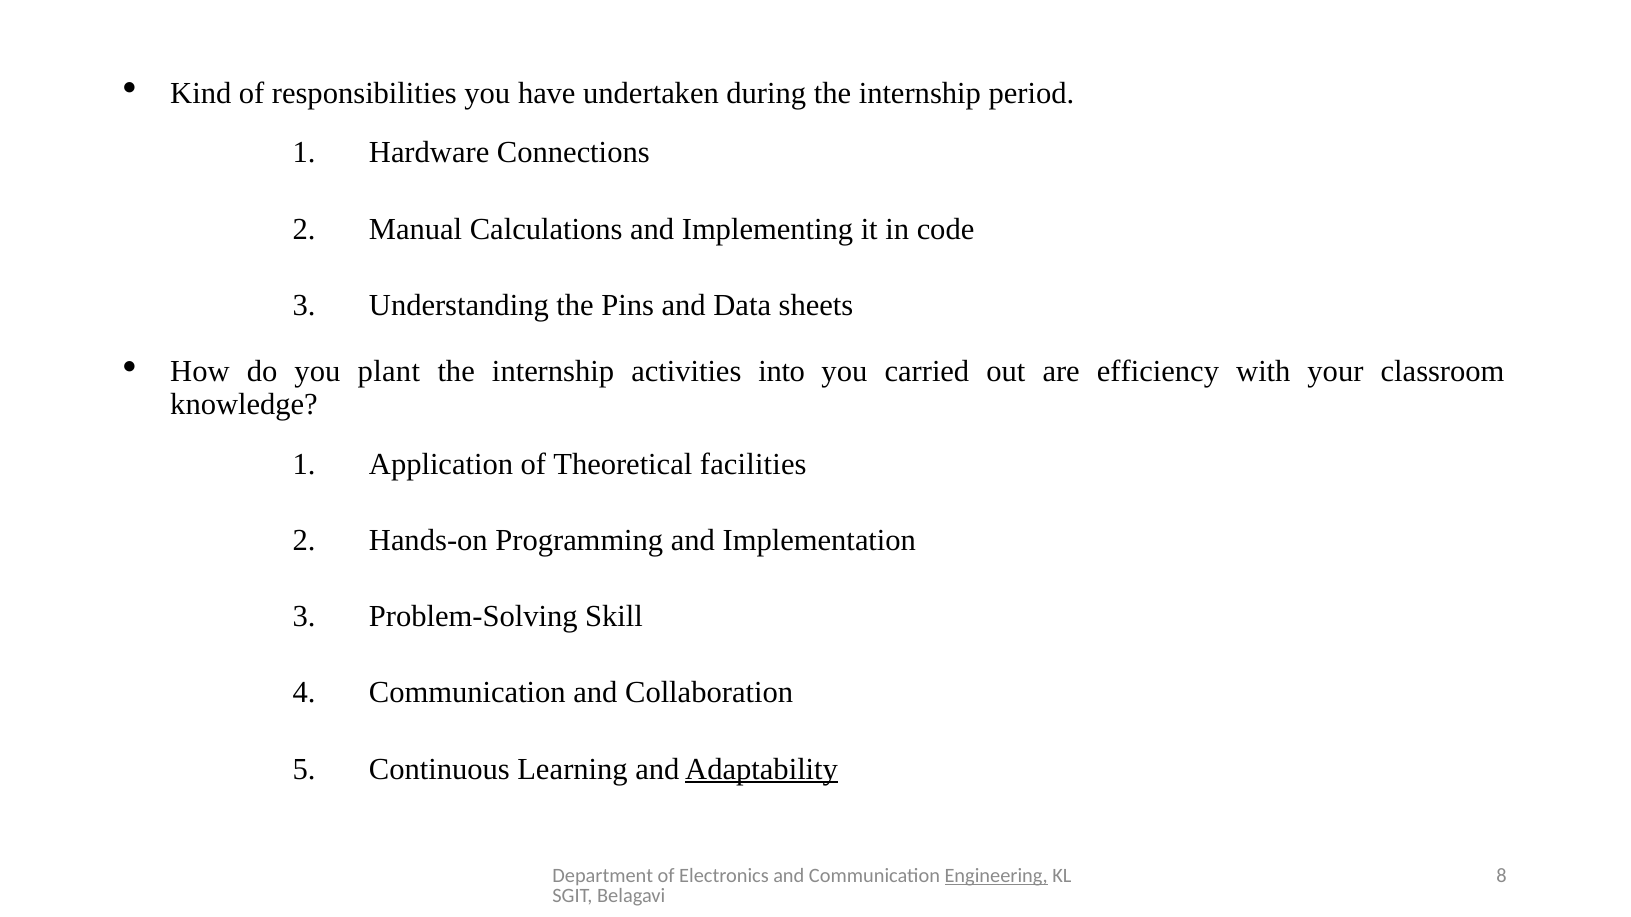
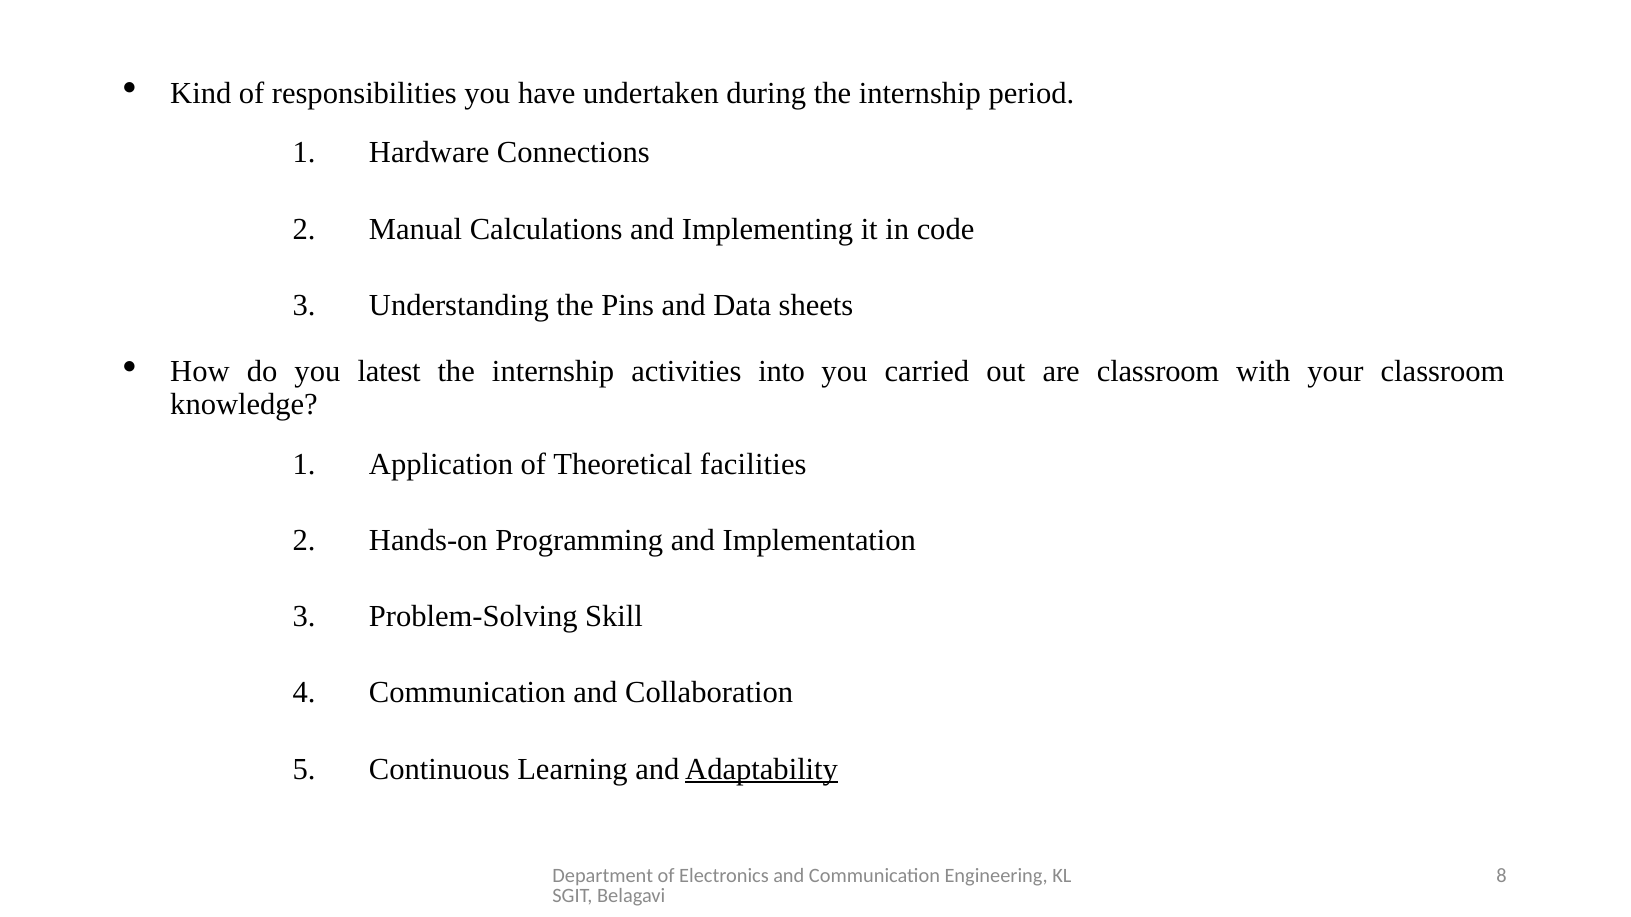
plant: plant -> latest
are efficiency: efficiency -> classroom
Engineering underline: present -> none
